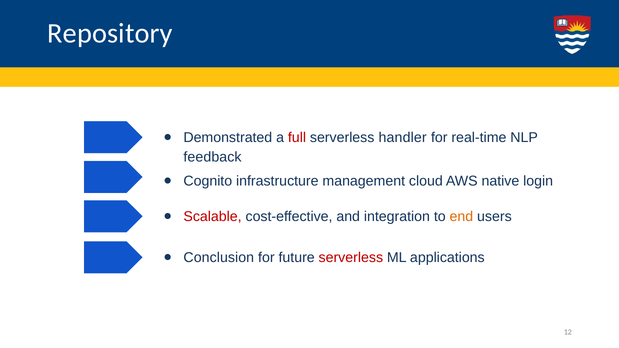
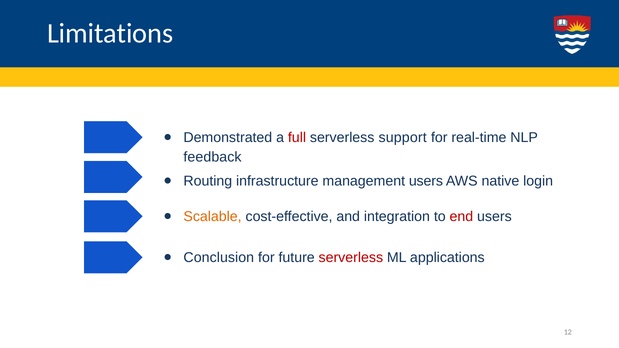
Repository: Repository -> Limitations
handler: handler -> support
Cognito: Cognito -> Routing
management cloud: cloud -> users
Scalable colour: red -> orange
end colour: orange -> red
